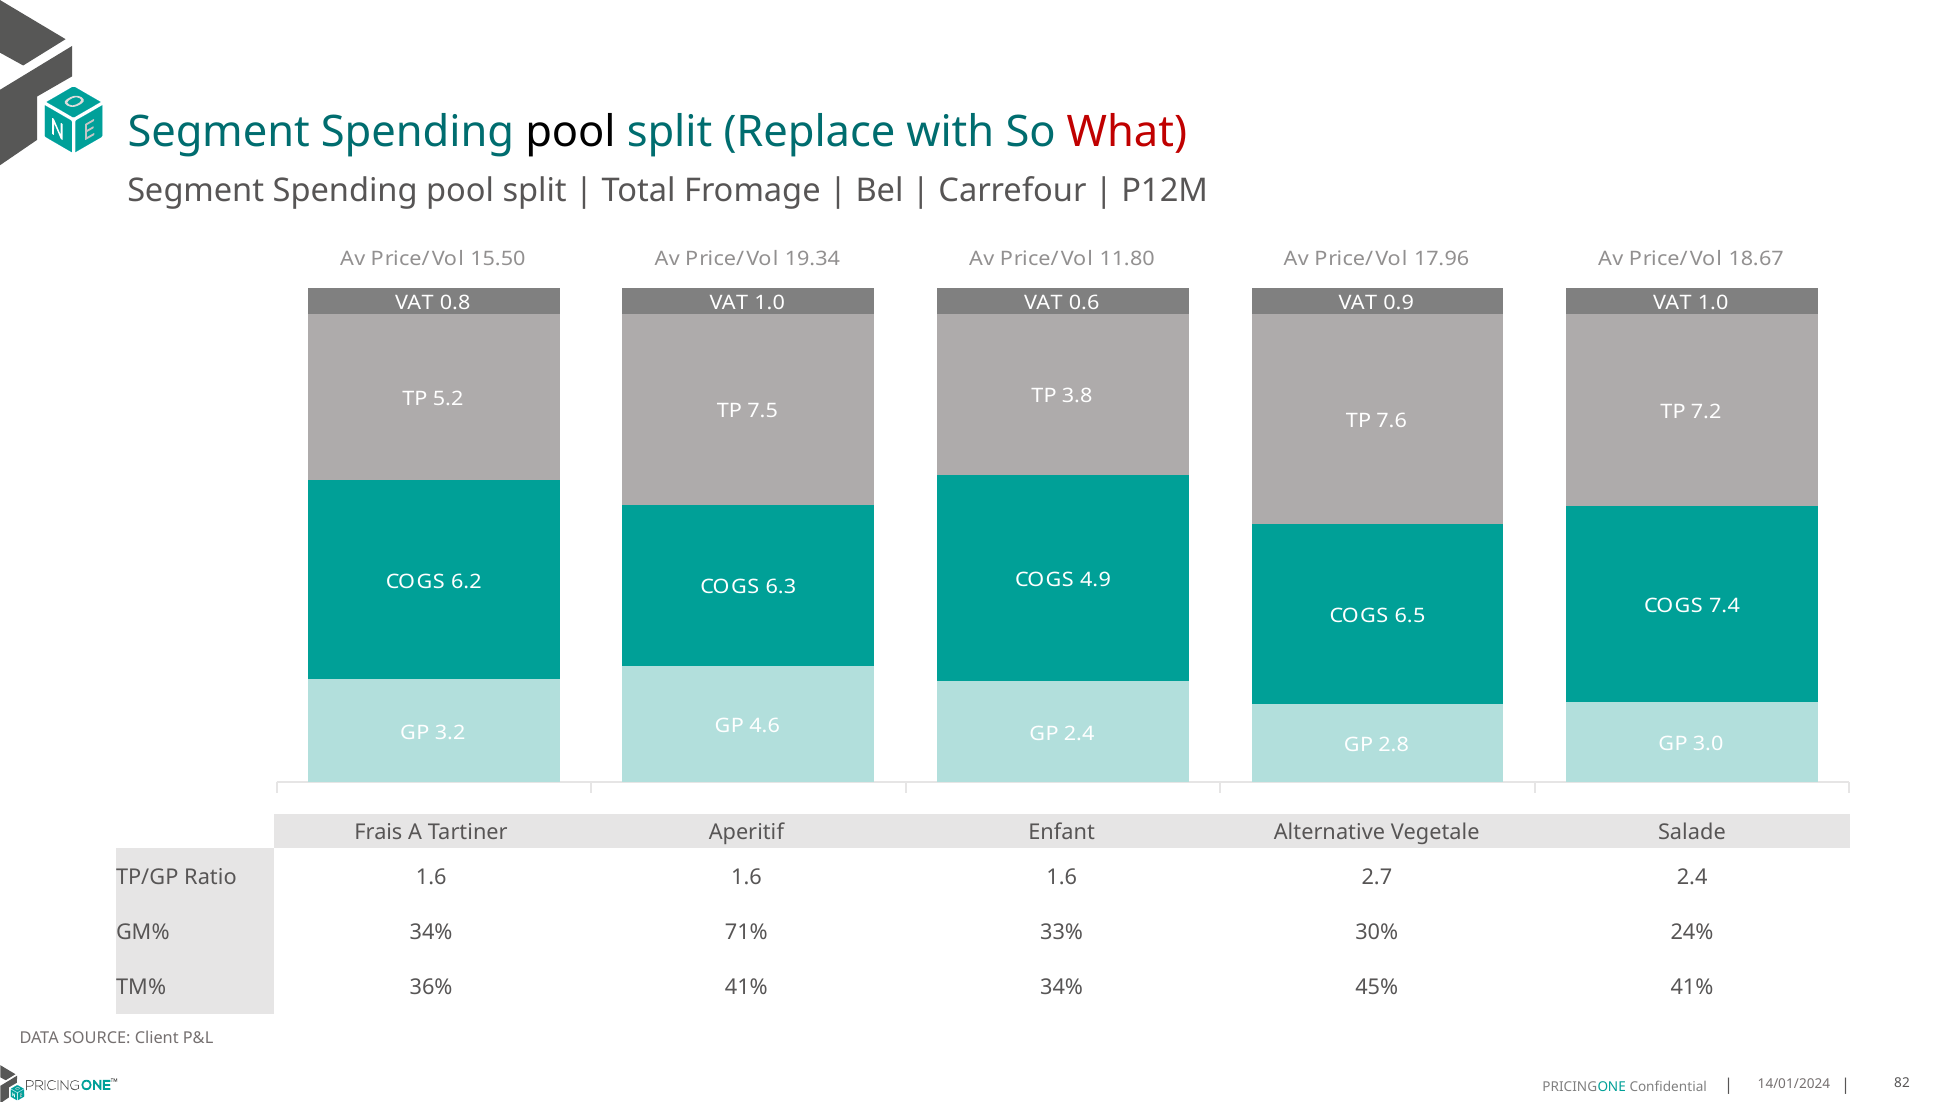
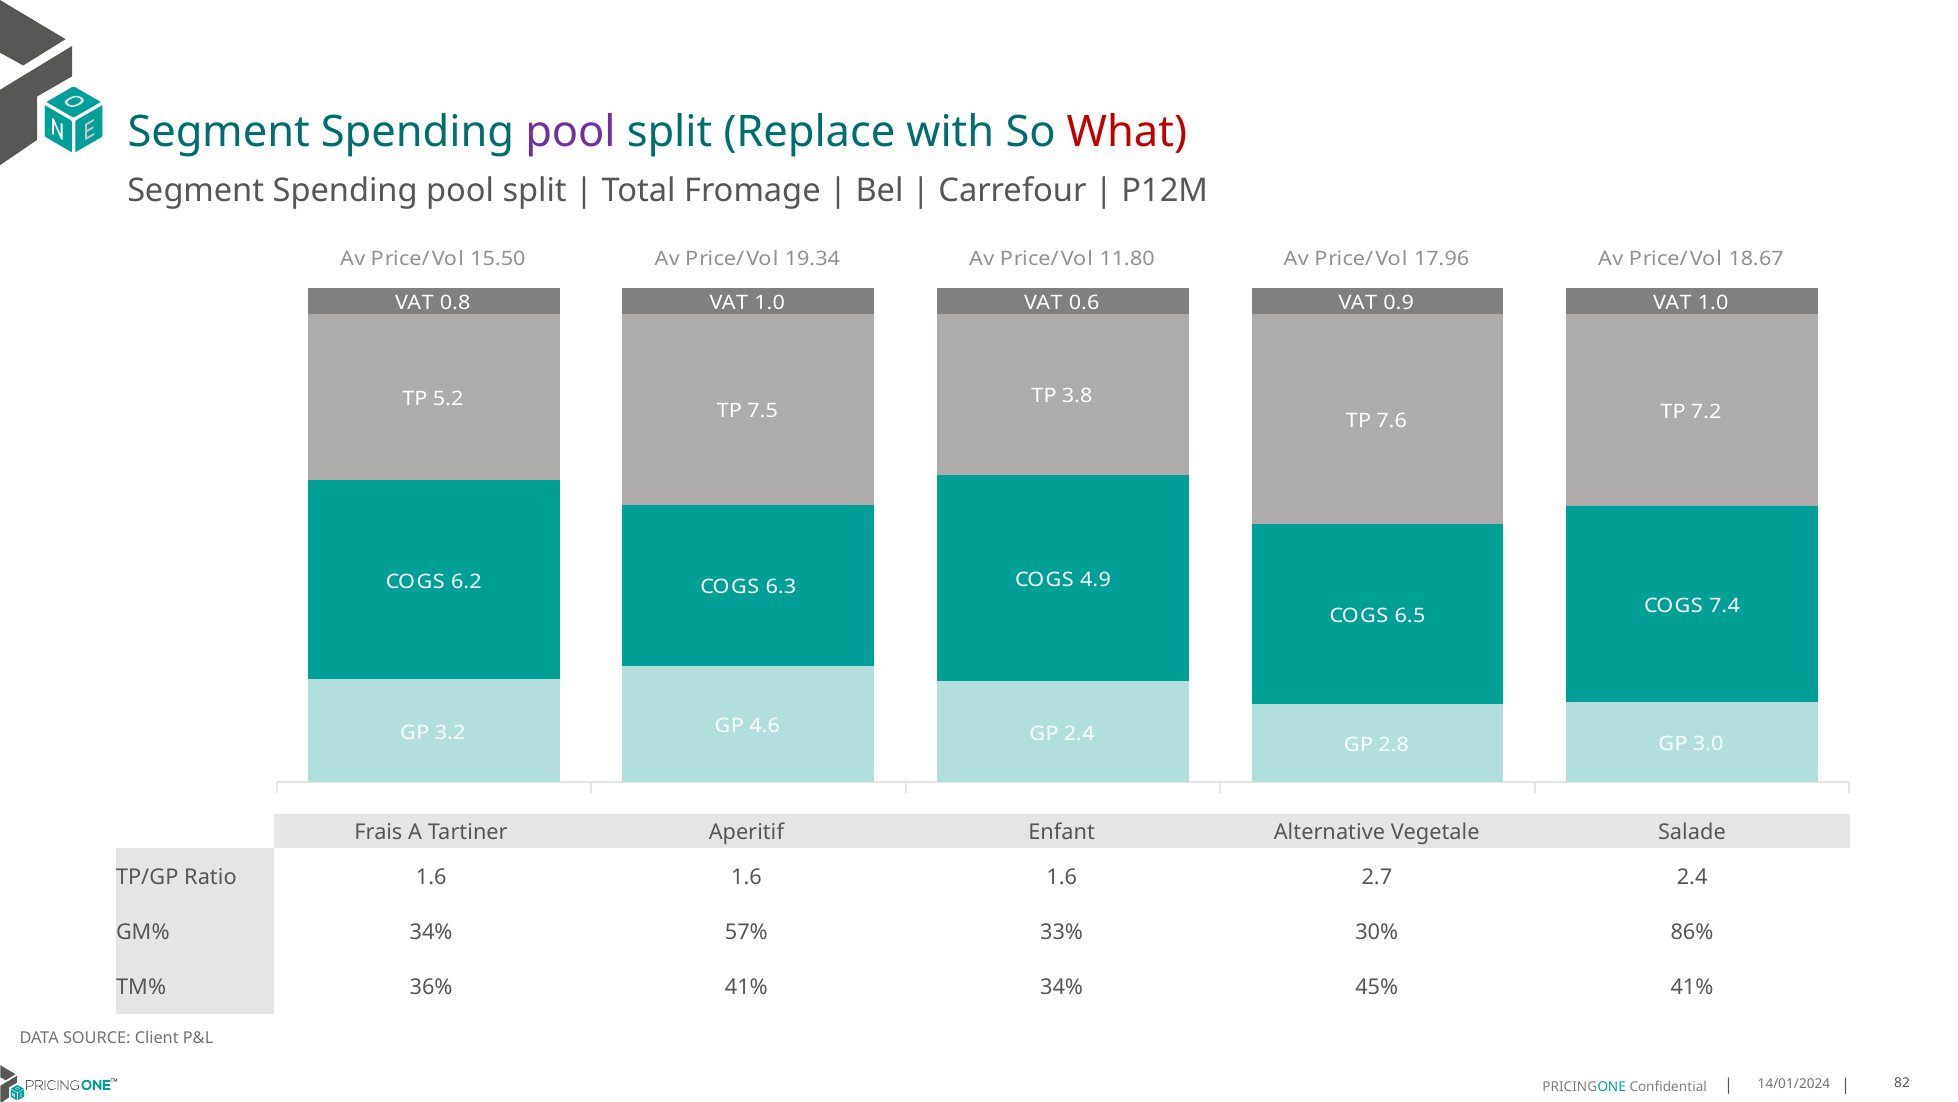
pool at (570, 132) colour: black -> purple
71%: 71% -> 57%
24%: 24% -> 86%
